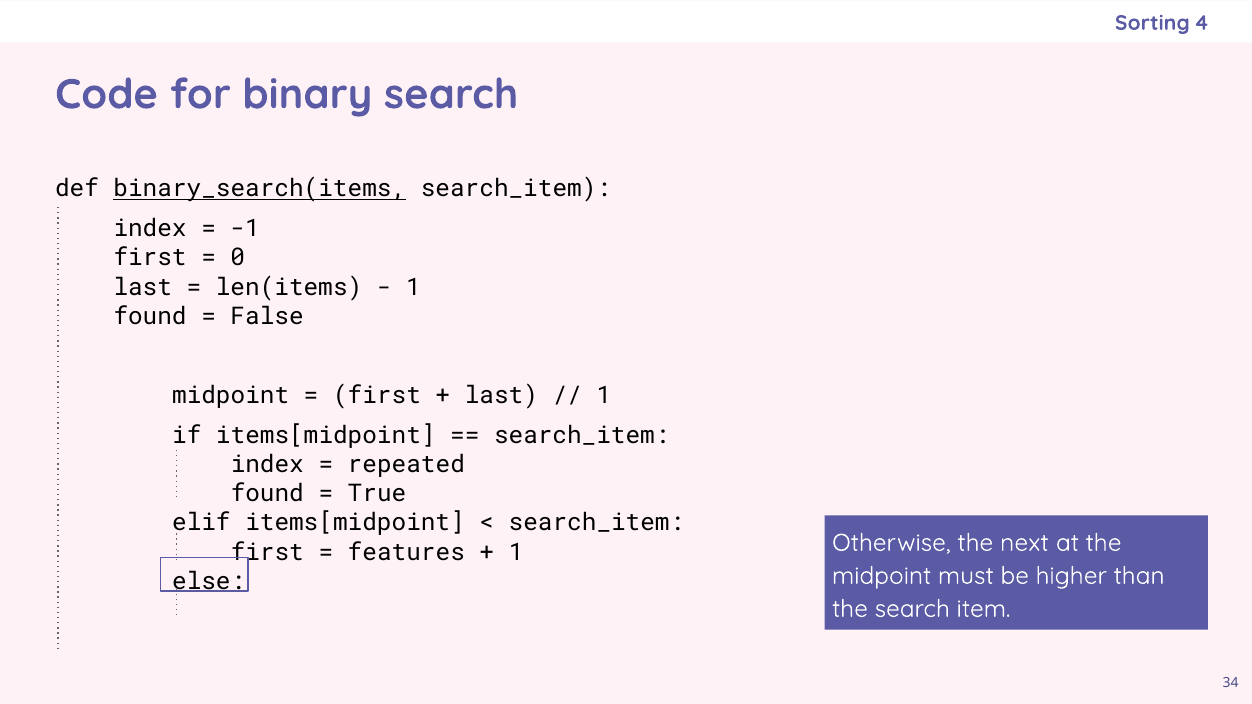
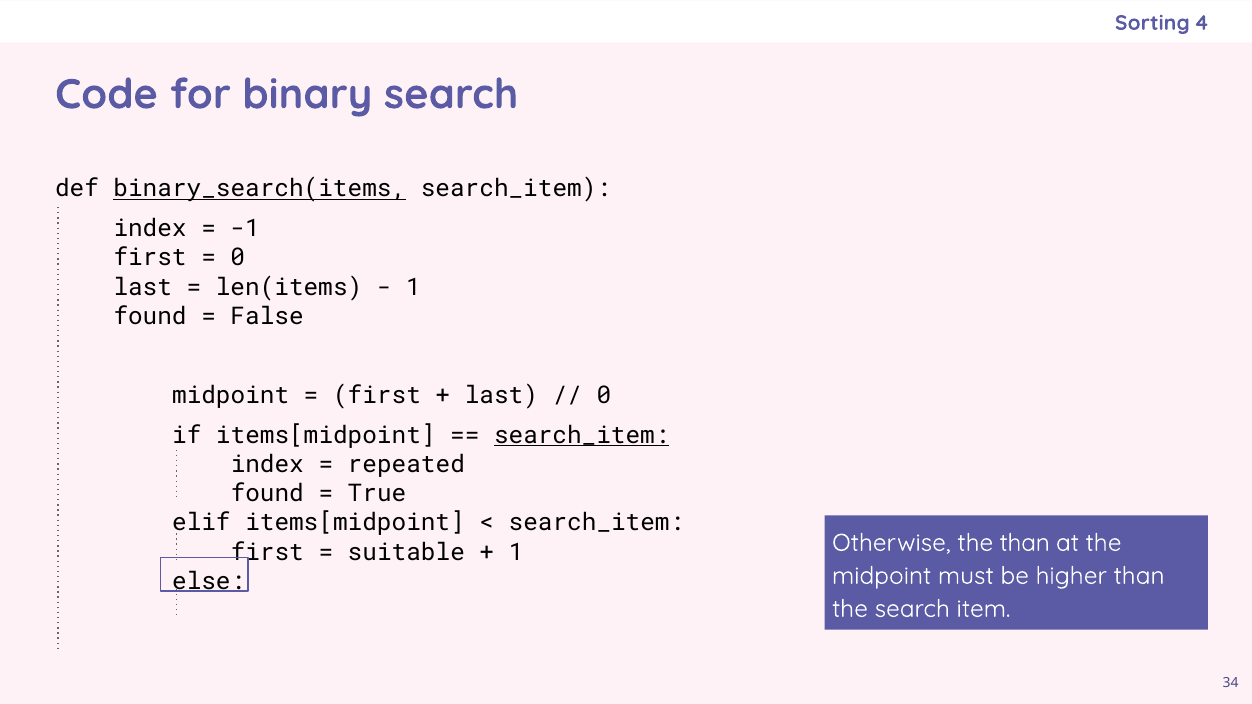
1 at (604, 396): 1 -> 0
search_item at (582, 435) underline: none -> present
the next: next -> than
features: features -> suitable
